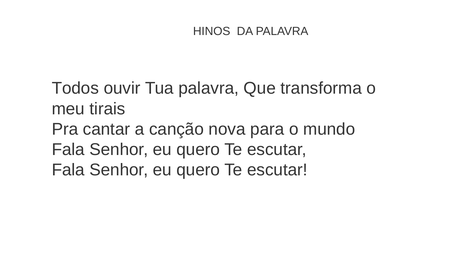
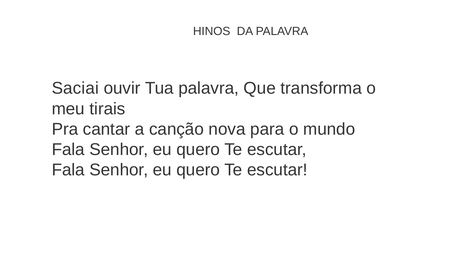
Todos: Todos -> Saciai
